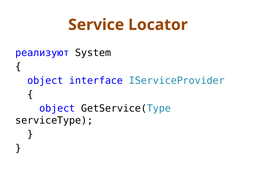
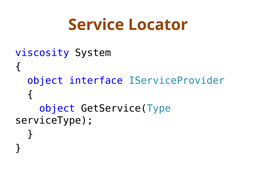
реализуют: реализуют -> viscosity
